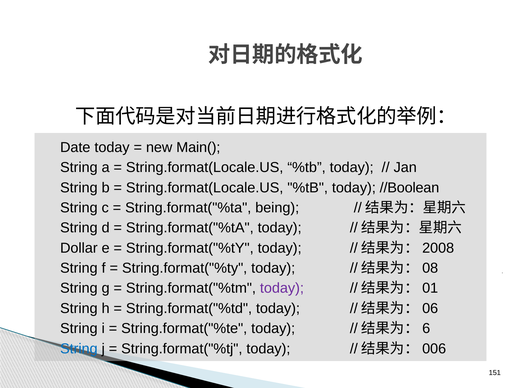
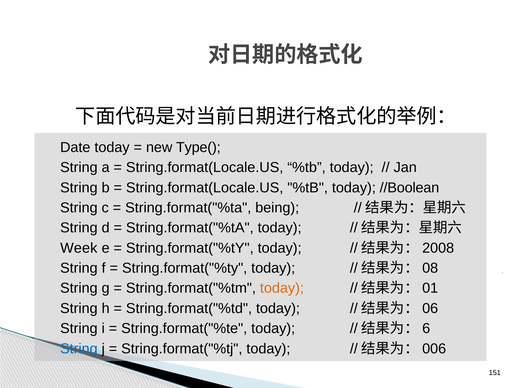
Main(: Main( -> Type(
Dollar: Dollar -> Week
today at (282, 288) colour: purple -> orange
